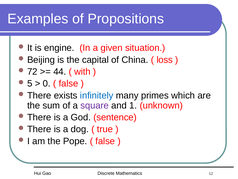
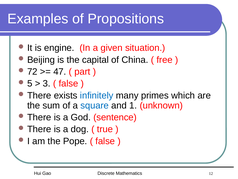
loss: loss -> free
44: 44 -> 47
with: with -> part
0: 0 -> 3
square colour: purple -> blue
